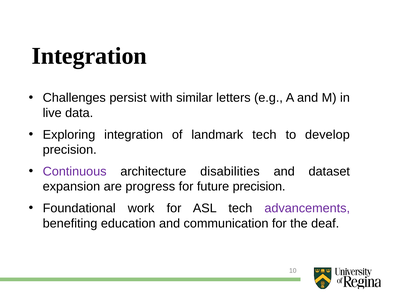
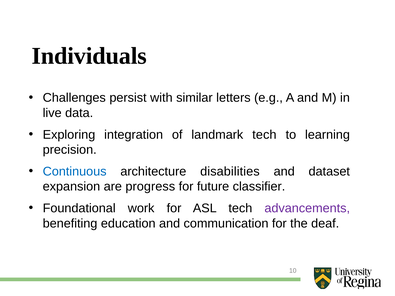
Integration at (89, 56): Integration -> Individuals
develop: develop -> learning
Continuous colour: purple -> blue
future precision: precision -> classifier
